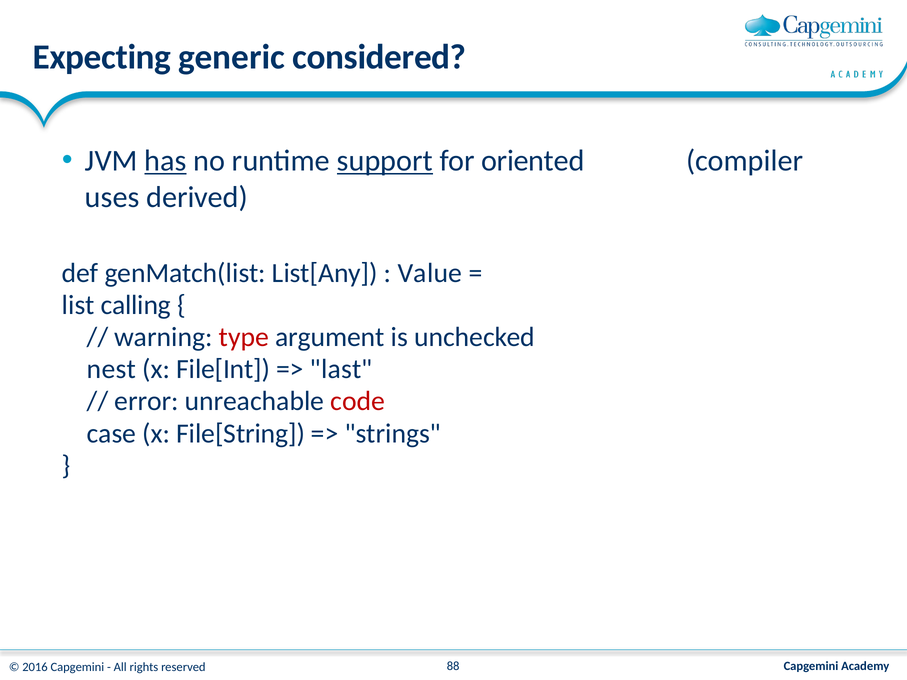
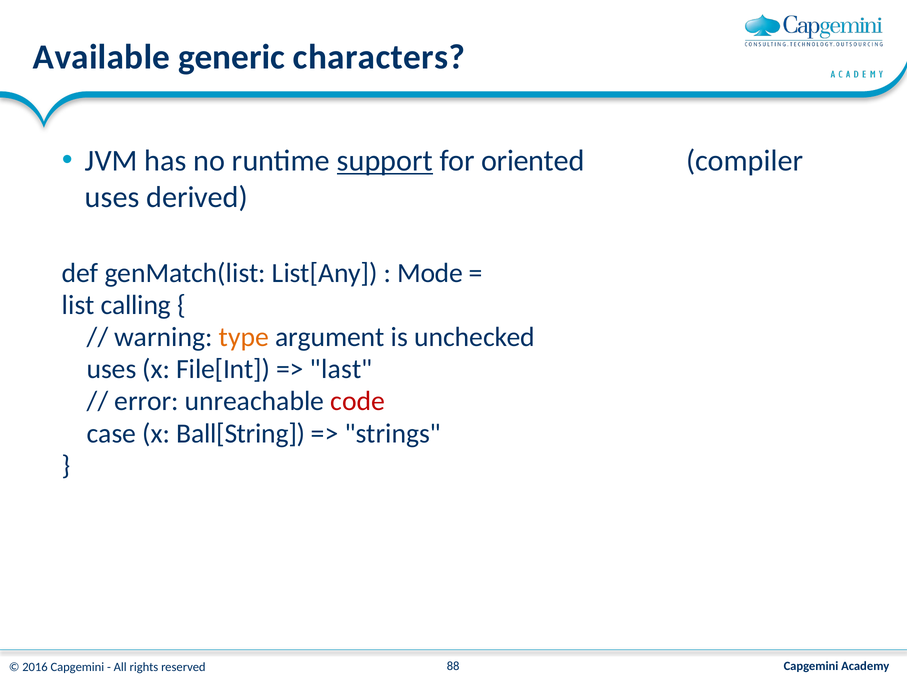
Expecting: Expecting -> Available
considered: considered -> characters
has underline: present -> none
Value: Value -> Mode
type colour: red -> orange
nest at (111, 369): nest -> uses
File[String: File[String -> Ball[String
